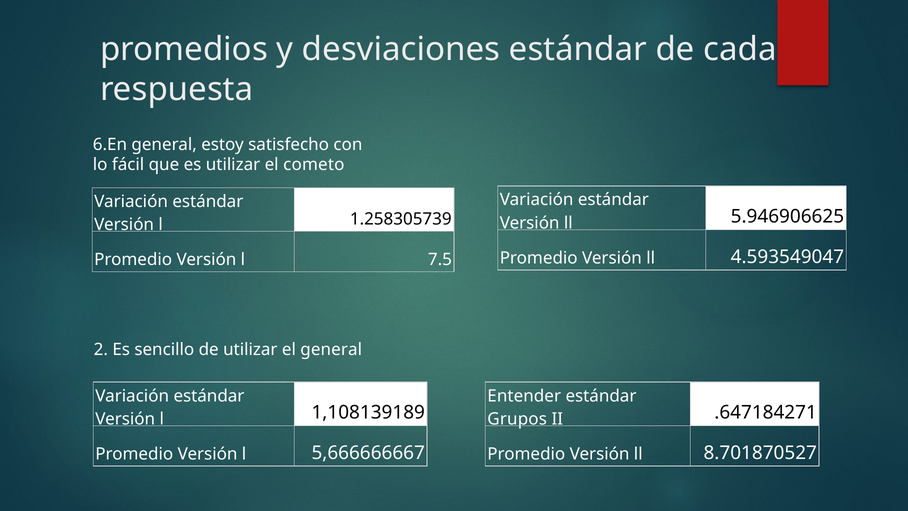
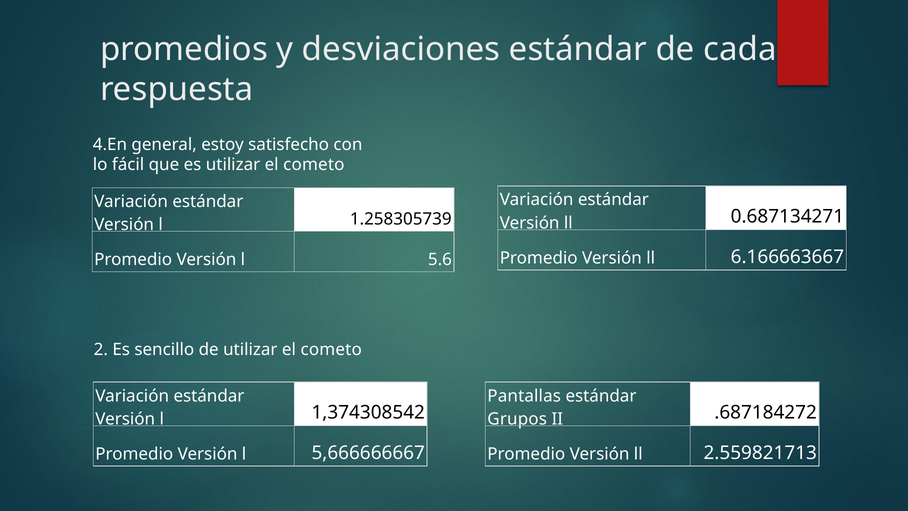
6.En: 6.En -> 4.En
5.946906625: 5.946906625 -> 0.687134271
4.593549047: 4.593549047 -> 6.166663667
7.5: 7.5 -> 5.6
de utilizar el general: general -> cometo
Entender: Entender -> Pantallas
1,108139189: 1,108139189 -> 1,374308542
.647184271: .647184271 -> .687184272
8.701870527: 8.701870527 -> 2.559821713
